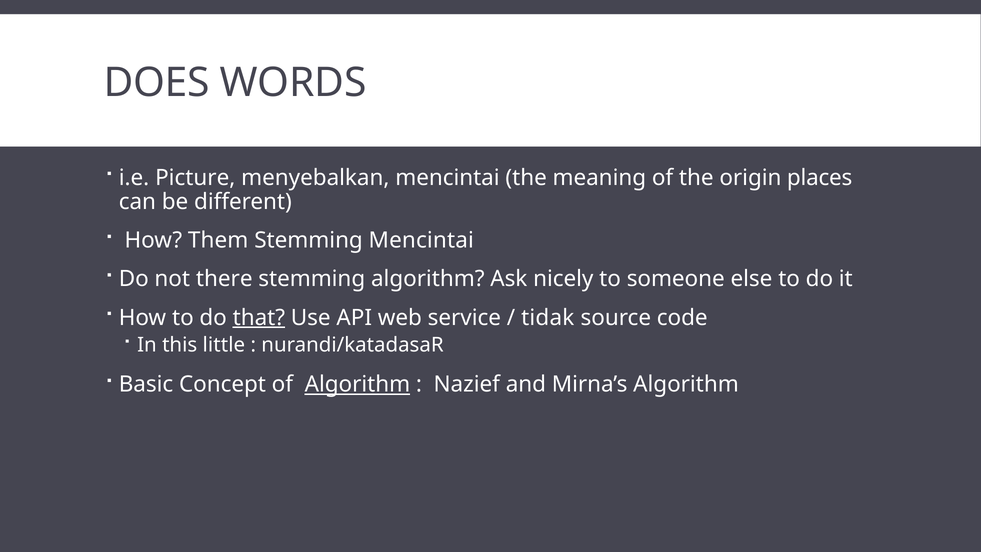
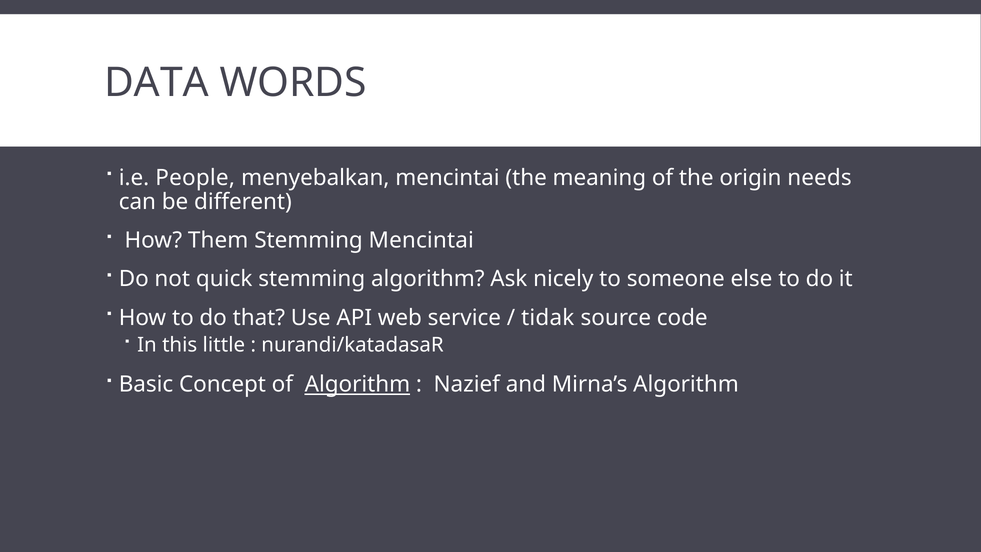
DOES: DOES -> DATA
Picture: Picture -> People
places: places -> needs
there: there -> quick
that underline: present -> none
